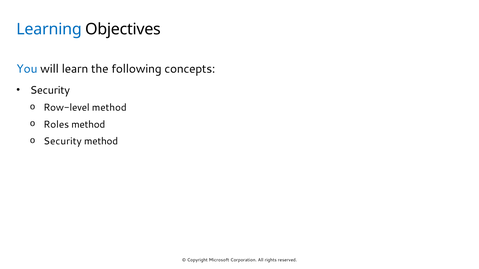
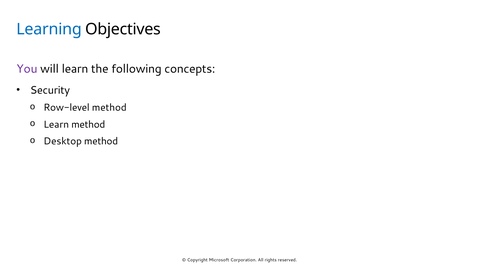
You colour: blue -> purple
Roles at (56, 125): Roles -> Learn
Security at (63, 142): Security -> Desktop
